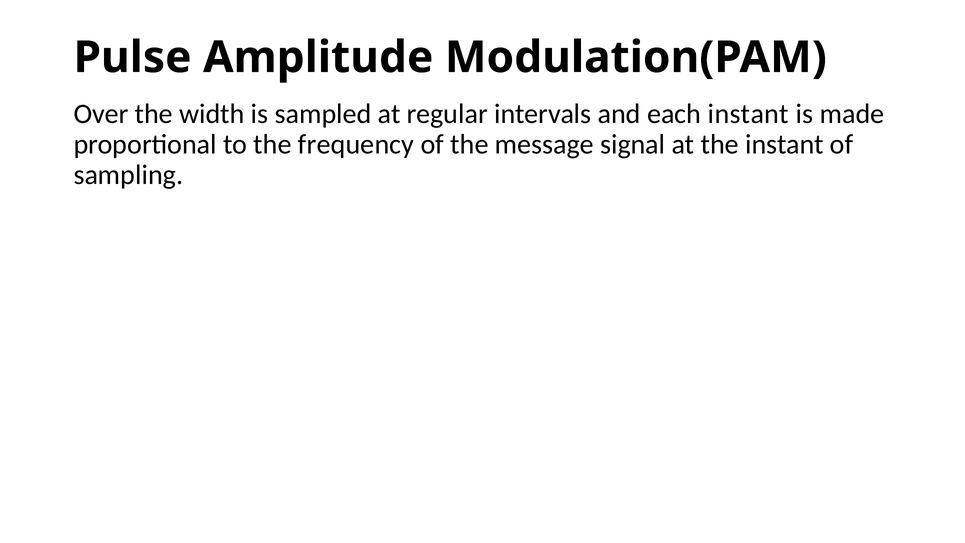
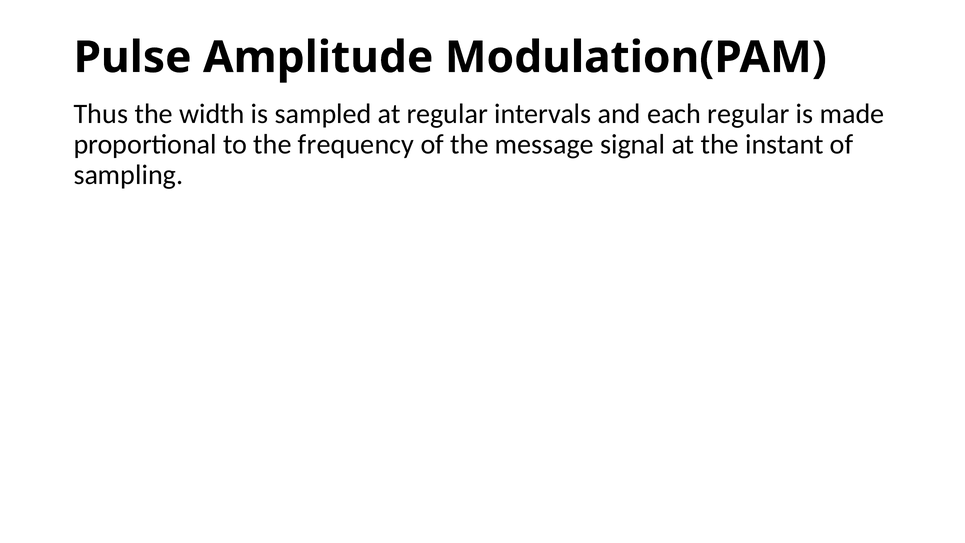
Over: Over -> Thus
each instant: instant -> regular
